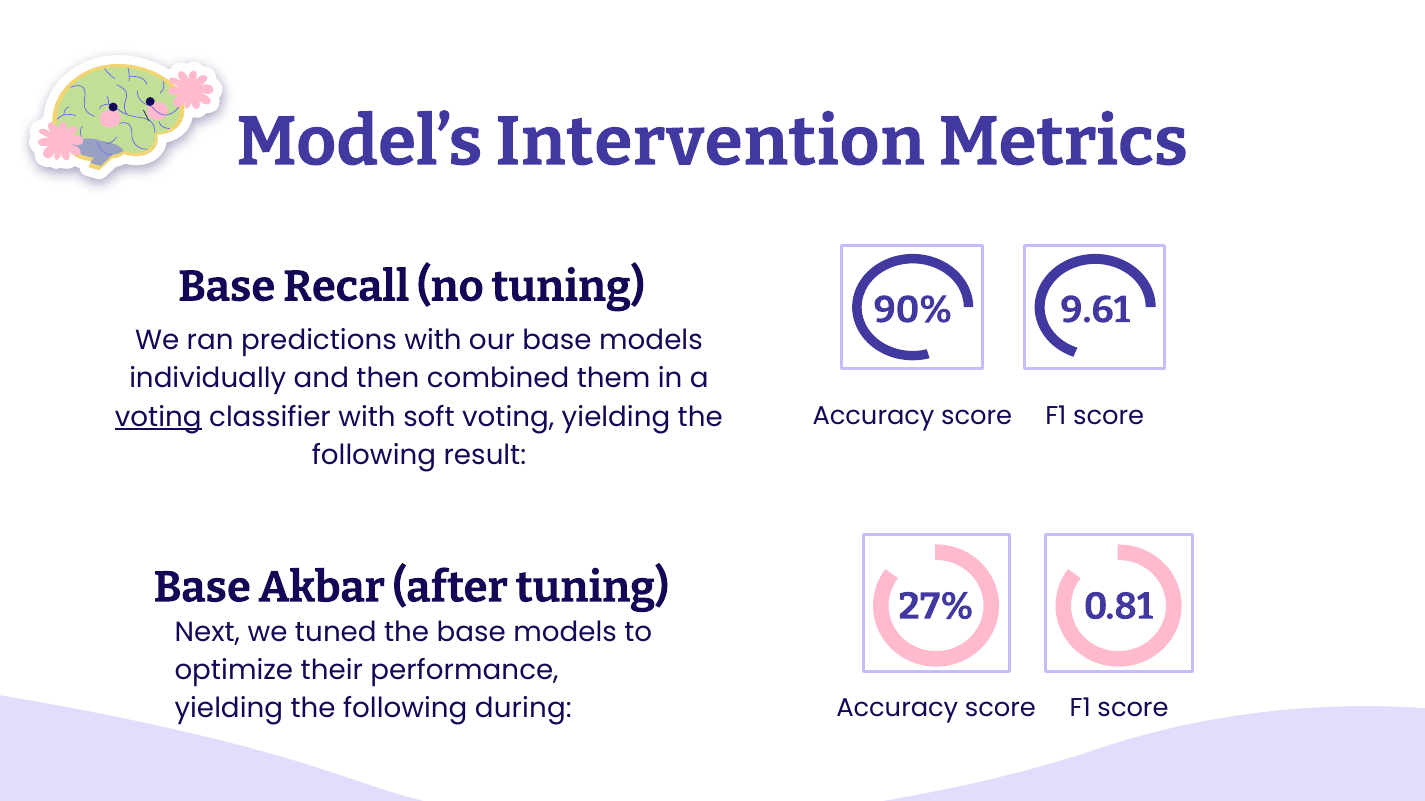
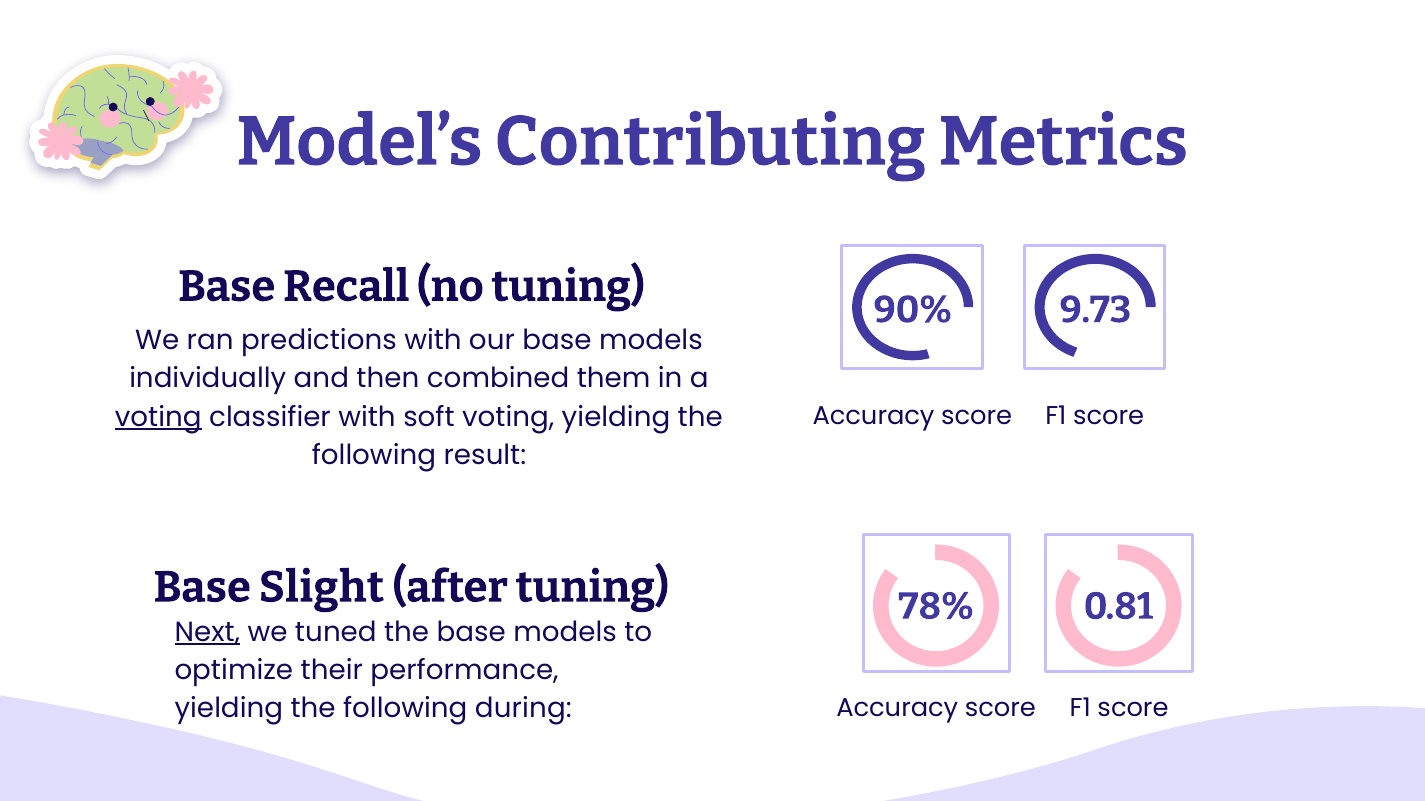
Intervention: Intervention -> Contributing
9.61: 9.61 -> 9.73
Akbar: Akbar -> Slight
27%: 27% -> 78%
Next underline: none -> present
